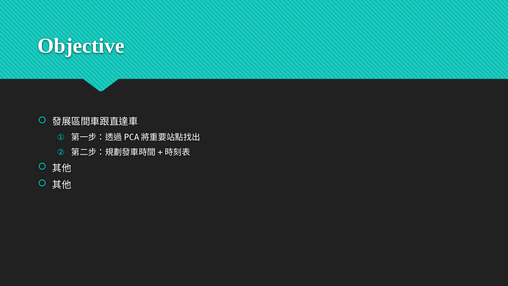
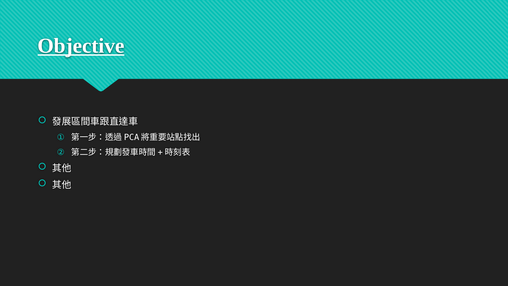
Objective underline: none -> present
